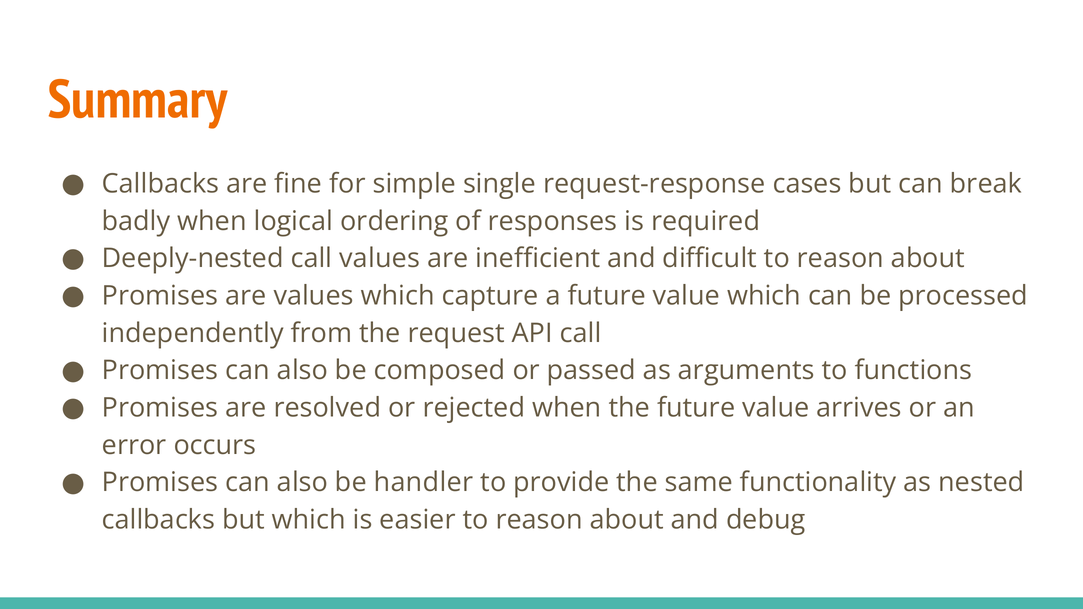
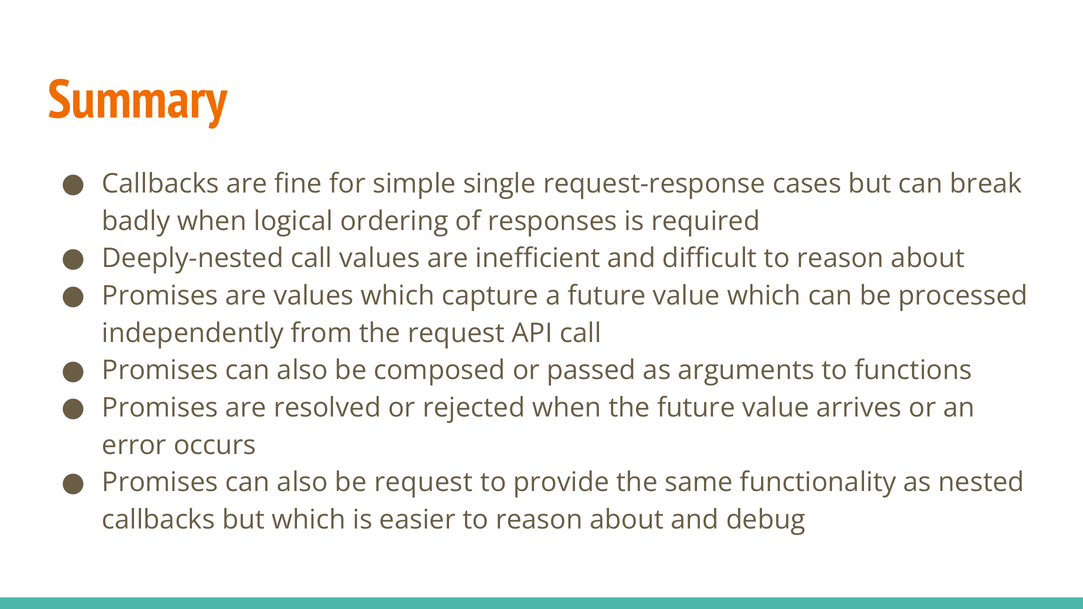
be handler: handler -> request
